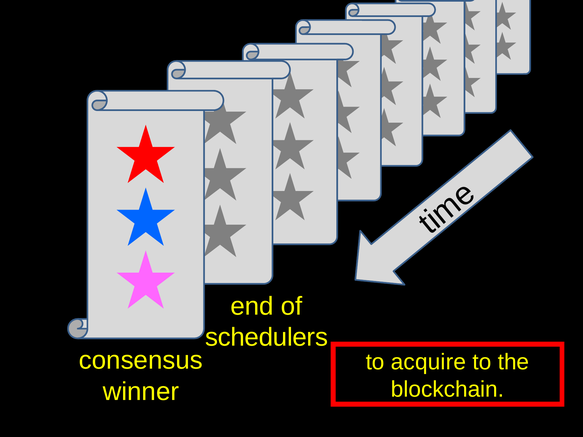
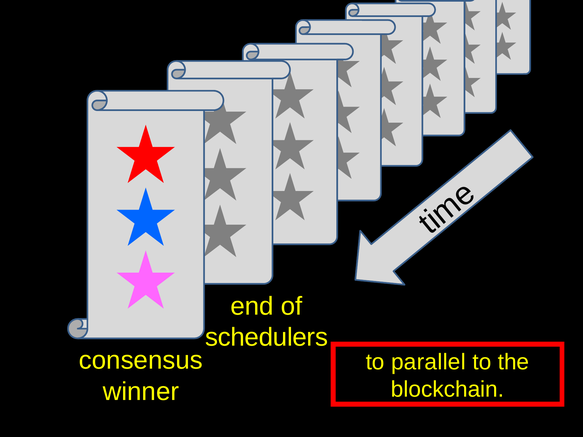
acquire: acquire -> parallel
